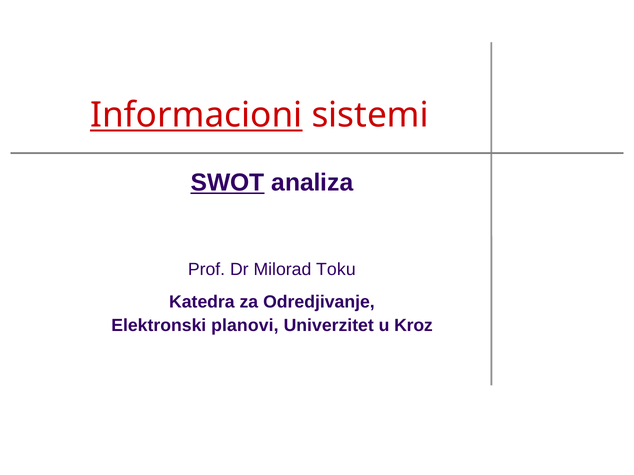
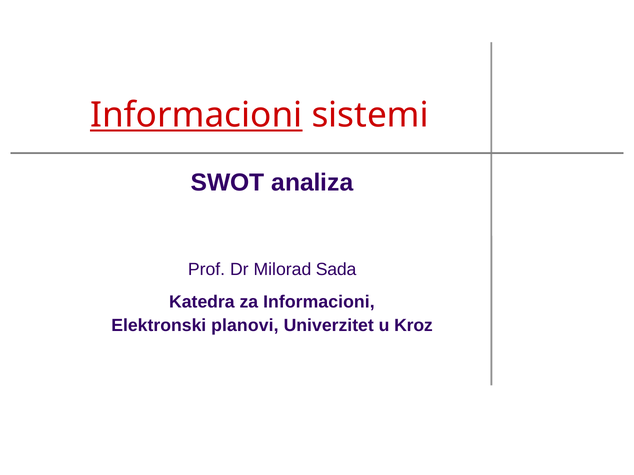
SWOT underline: present -> none
Toku: Toku -> Sada
za Odredjivanje: Odredjivanje -> Informacioni
